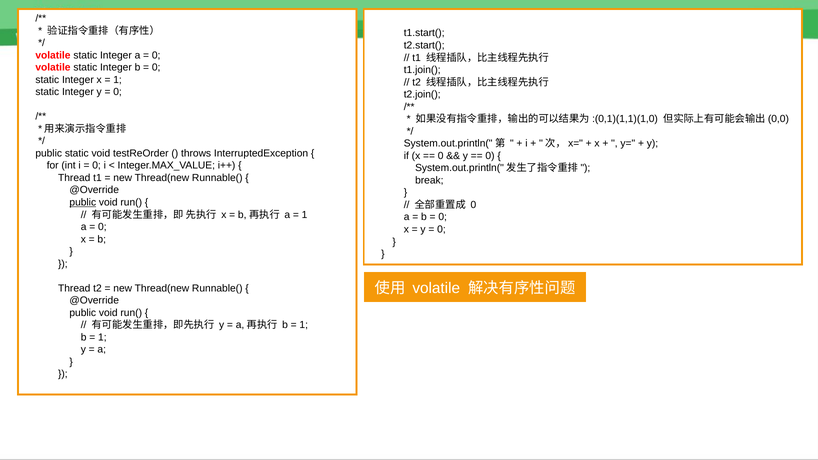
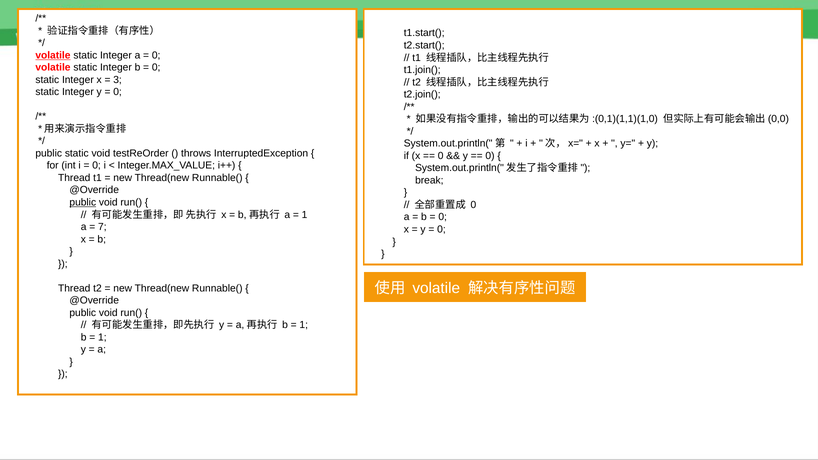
volatile at (53, 55) underline: none -> present
1 at (118, 80): 1 -> 3
0 at (102, 227): 0 -> 7
